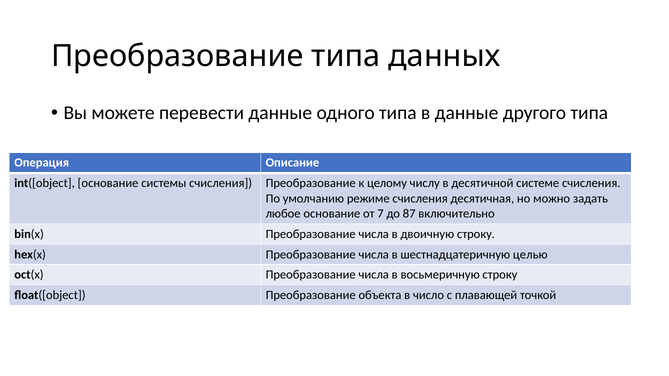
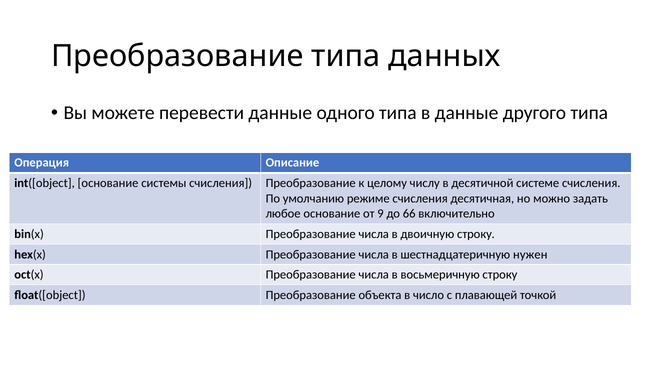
7: 7 -> 9
87: 87 -> 66
целью: целью -> нужен
